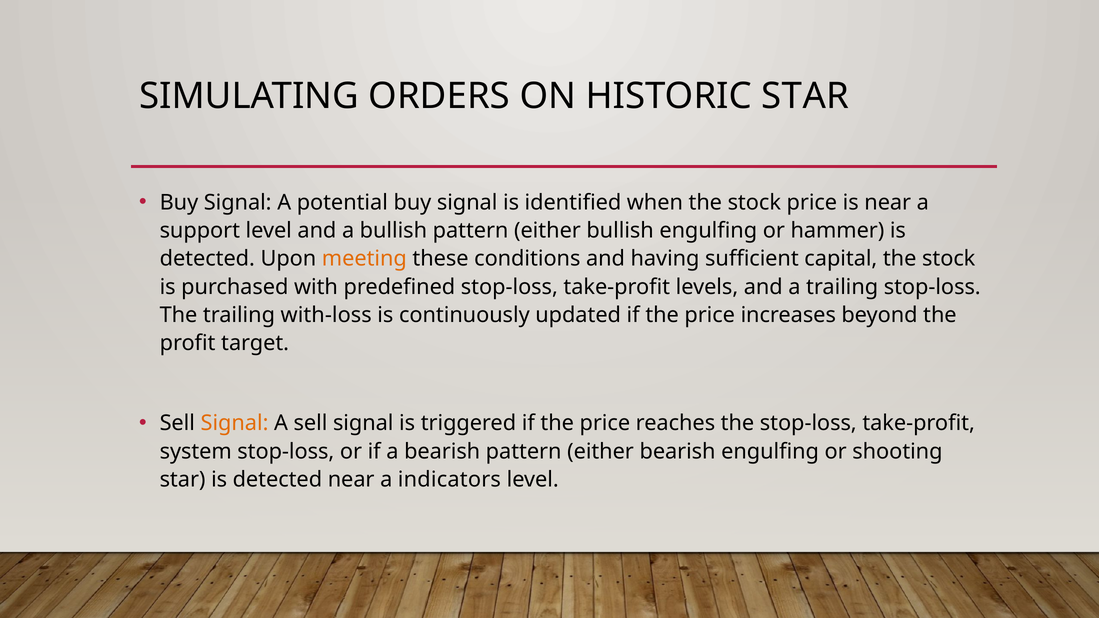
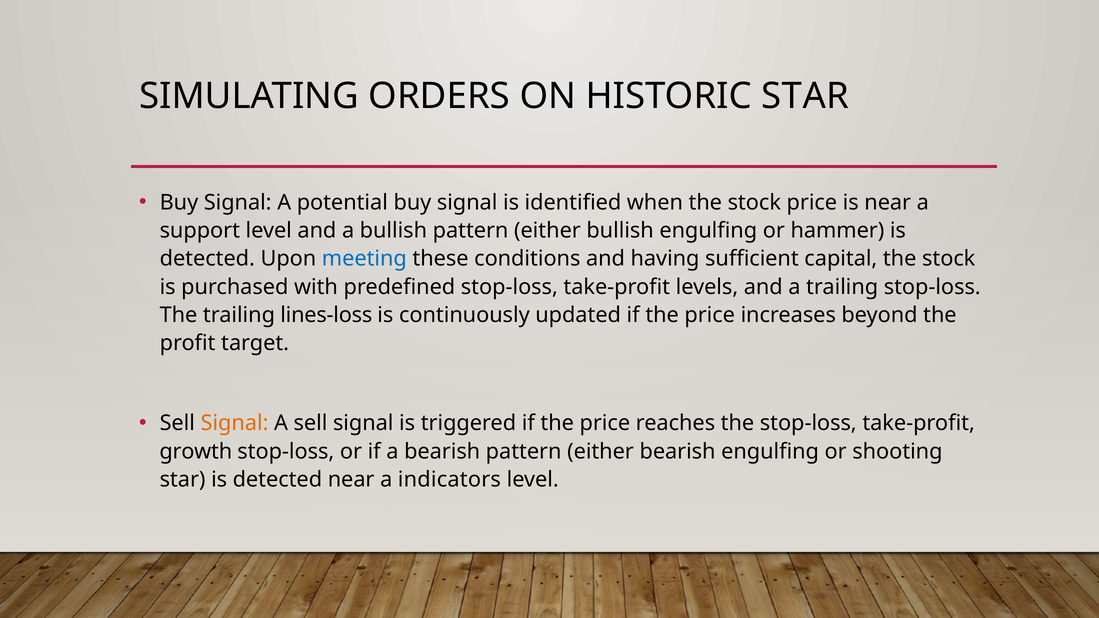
meeting colour: orange -> blue
with-loss: with-loss -> lines-loss
system: system -> growth
